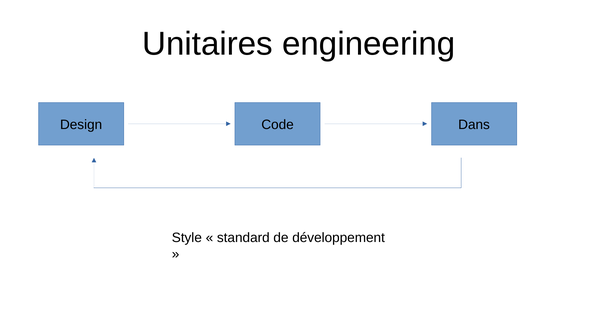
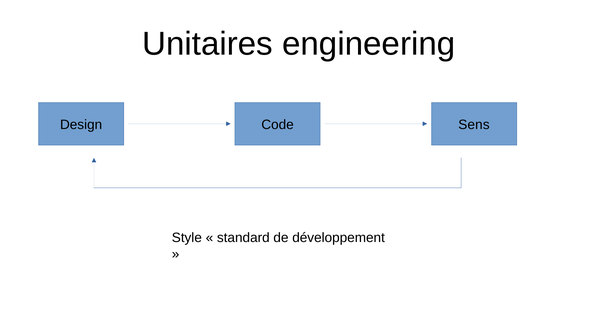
Dans: Dans -> Sens
